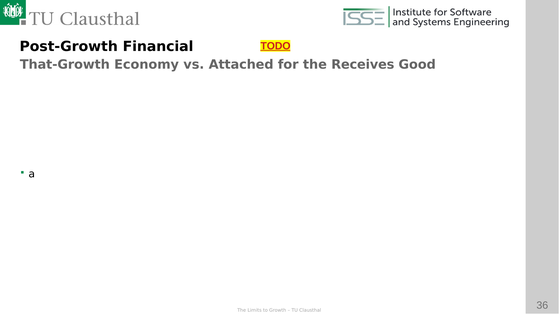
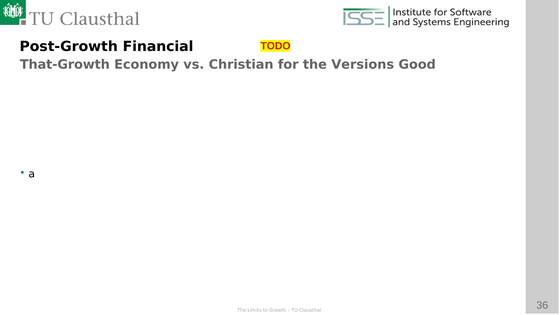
TODO underline: present -> none
Attached: Attached -> Christian
Receives: Receives -> Versions
